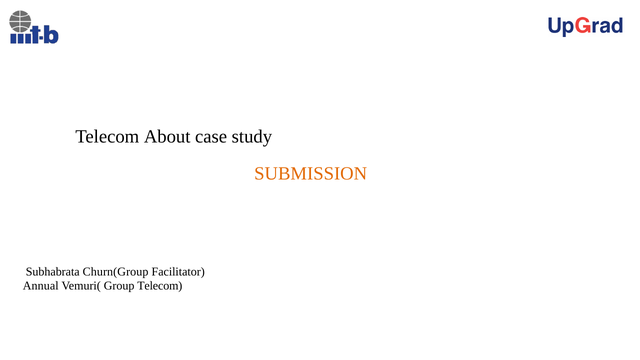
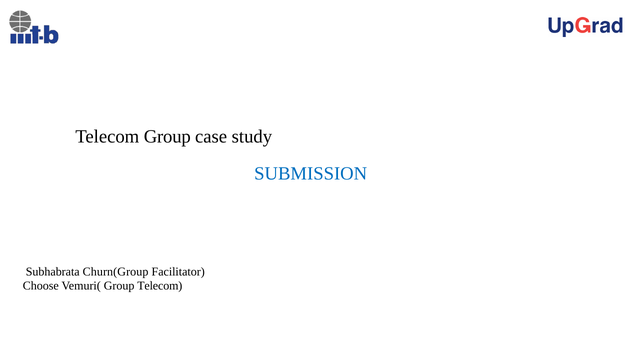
Telecom About: About -> Group
SUBMISSION colour: orange -> blue
Annual: Annual -> Choose
